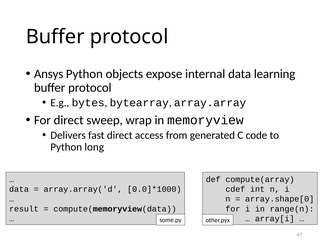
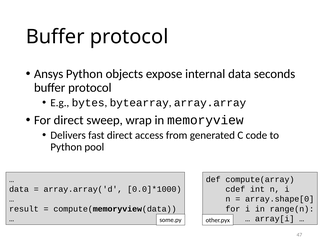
learning: learning -> seconds
long: long -> pool
